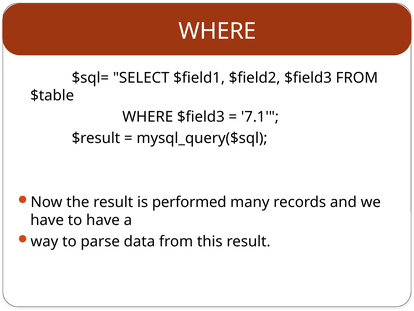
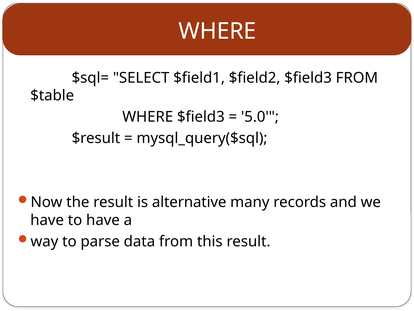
7.1: 7.1 -> 5.0
performed: performed -> alternative
